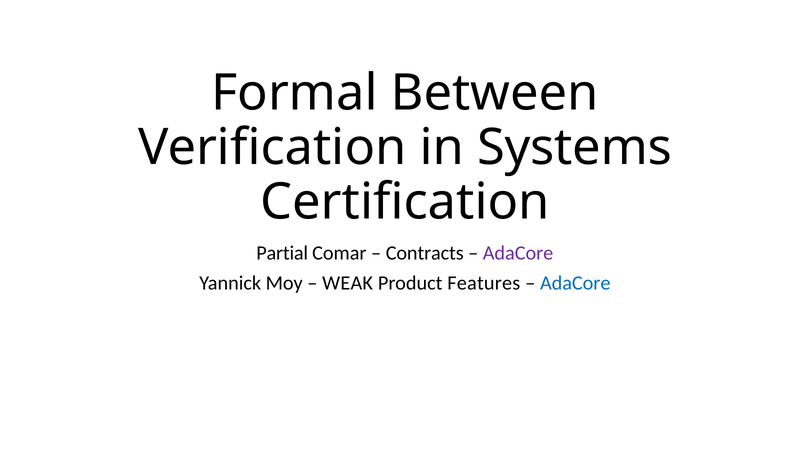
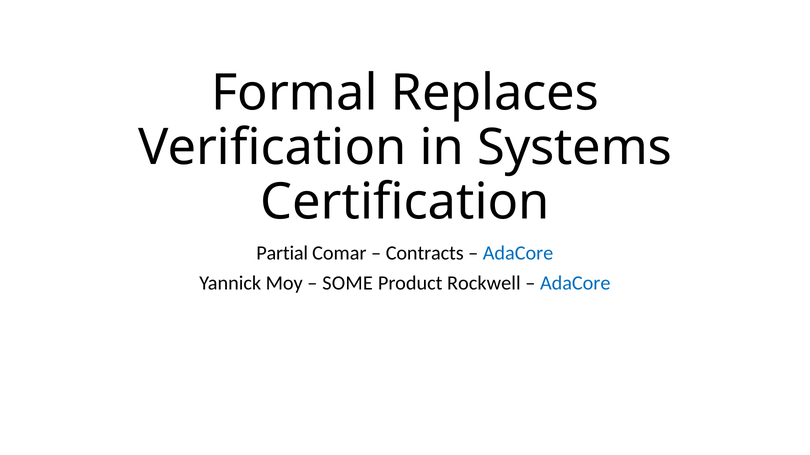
Between: Between -> Replaces
AdaCore at (518, 253) colour: purple -> blue
WEAK: WEAK -> SOME
Features: Features -> Rockwell
